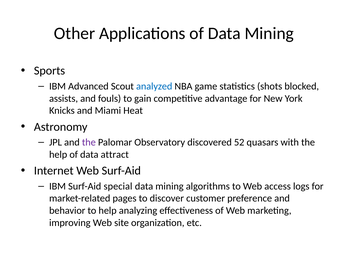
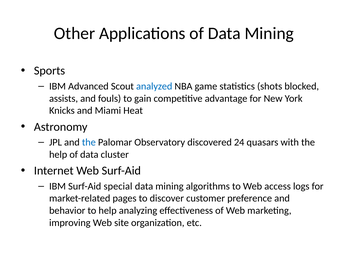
the at (89, 142) colour: purple -> blue
52: 52 -> 24
attract: attract -> cluster
